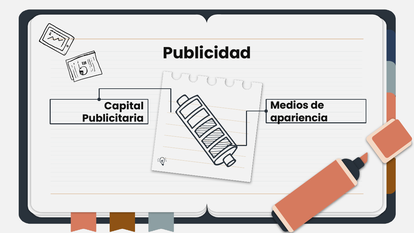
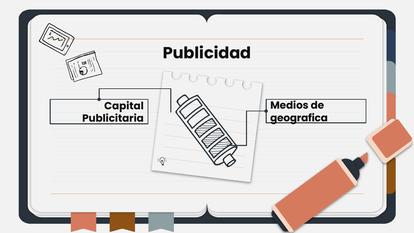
apariencia: apariencia -> geografica
